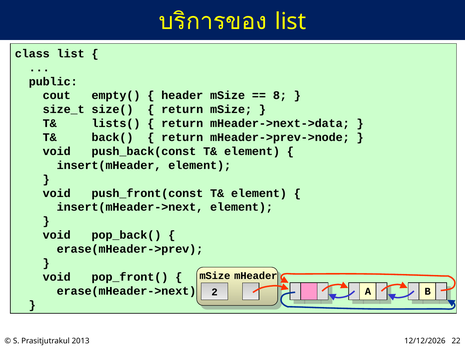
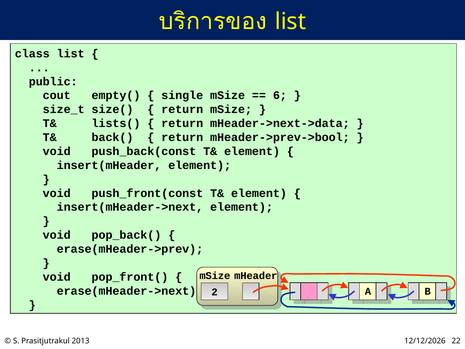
header: header -> single
8: 8 -> 6
mHeader->prev->node: mHeader->prev->node -> mHeader->prev->bool
